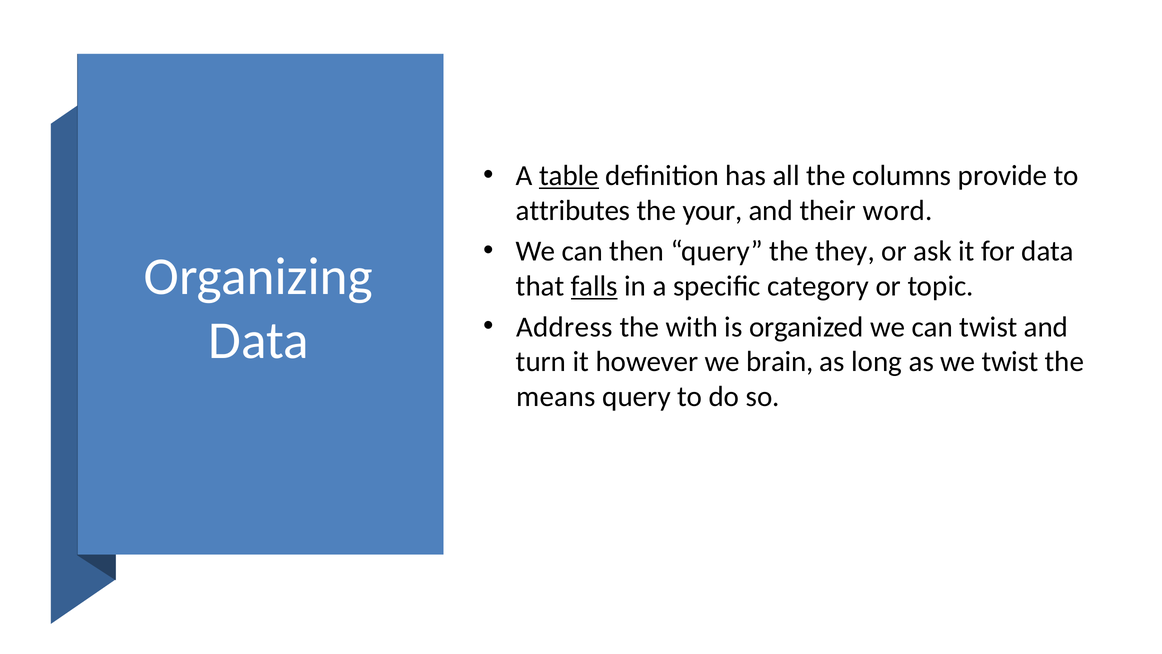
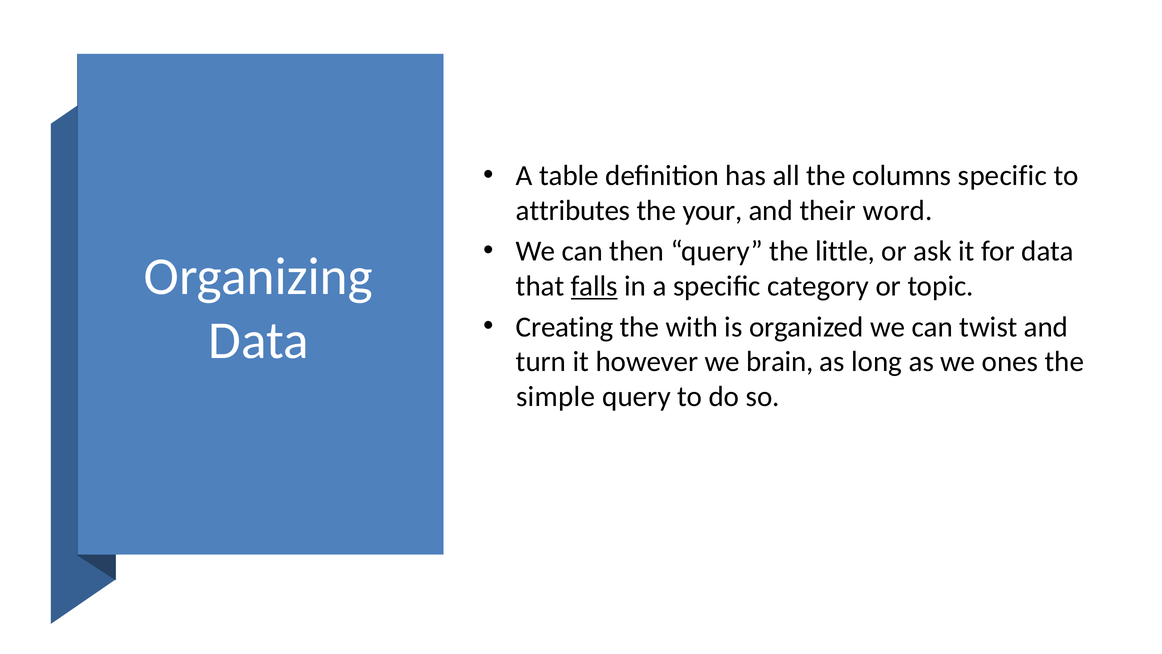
table underline: present -> none
columns provide: provide -> specific
they: they -> little
Address: Address -> Creating
we twist: twist -> ones
means: means -> simple
